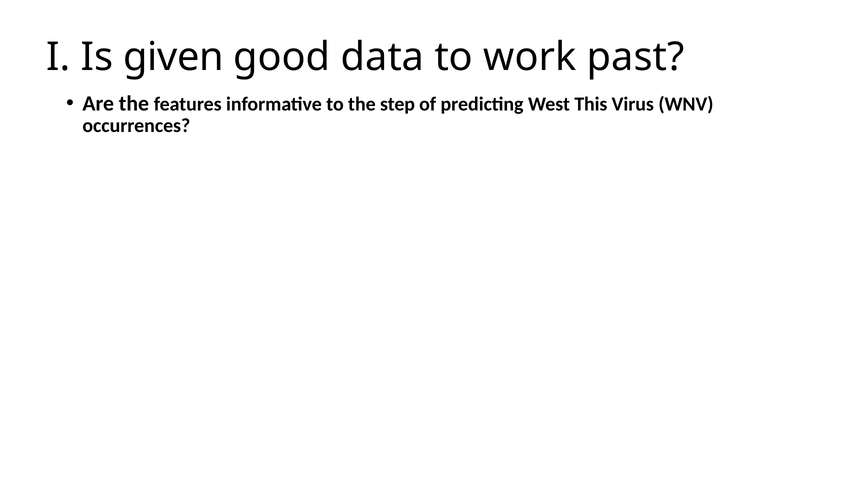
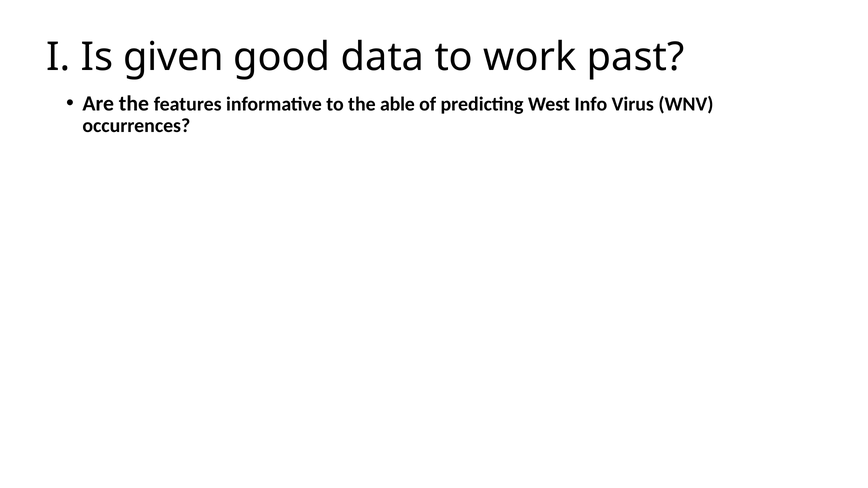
step: step -> able
This: This -> Info
